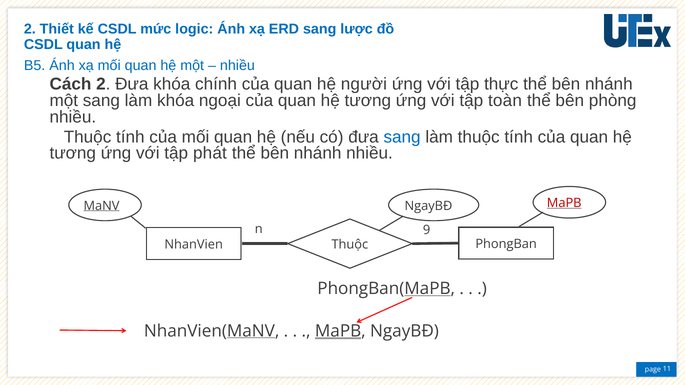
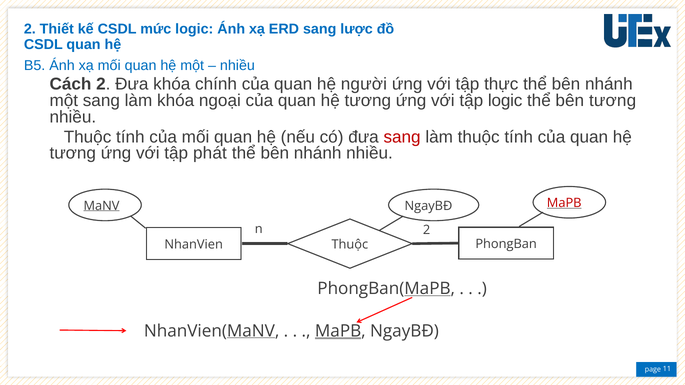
tập toàn: toàn -> logic
bên phòng: phòng -> tương
sang at (402, 137) colour: blue -> red
n 9: 9 -> 2
